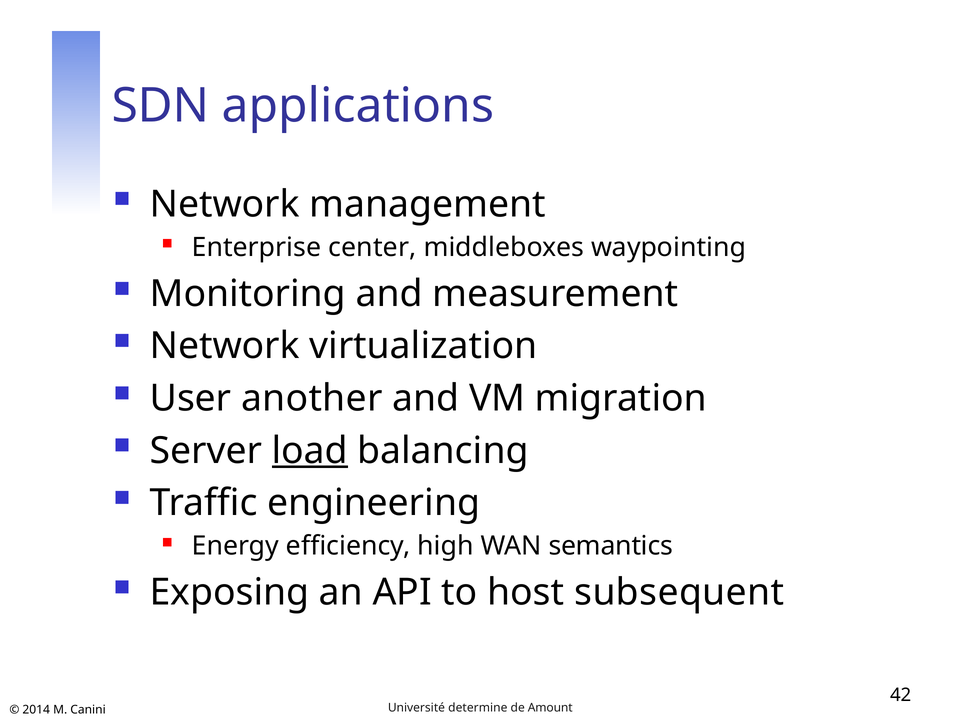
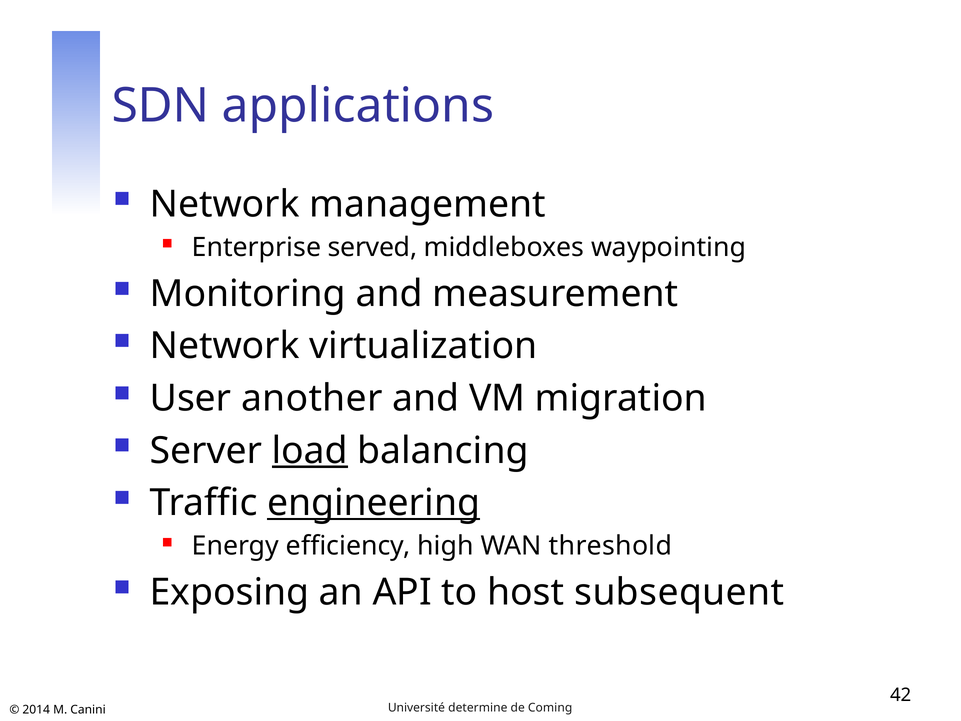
center: center -> served
engineering underline: none -> present
semantics: semantics -> threshold
Amount: Amount -> Coming
